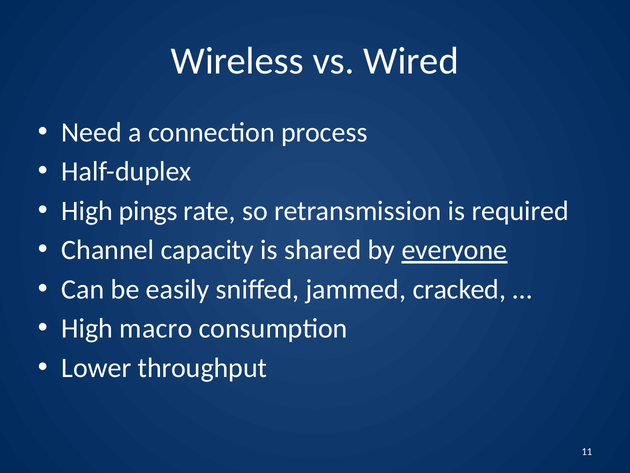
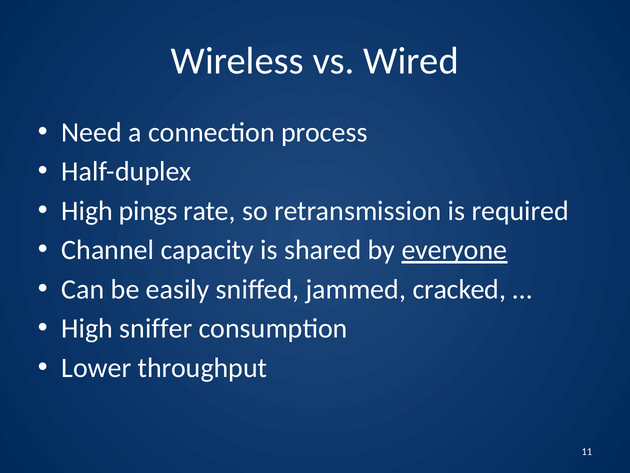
macro: macro -> sniffer
